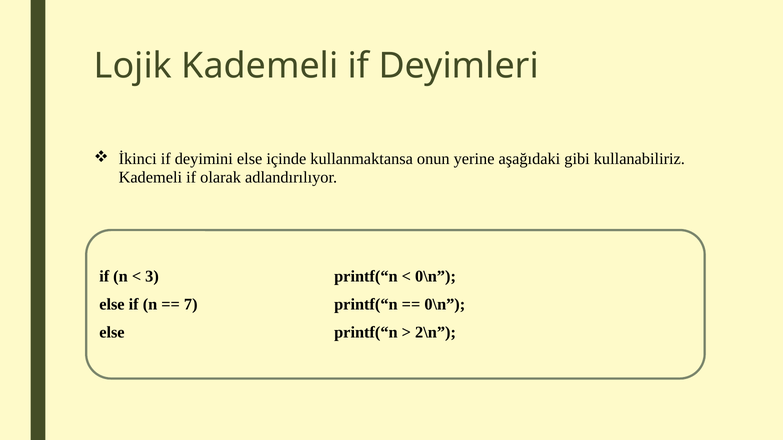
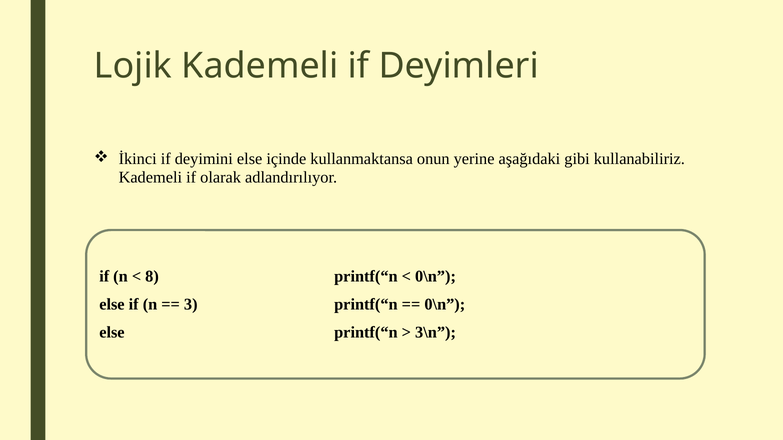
3: 3 -> 8
7: 7 -> 3
2\n: 2\n -> 3\n
